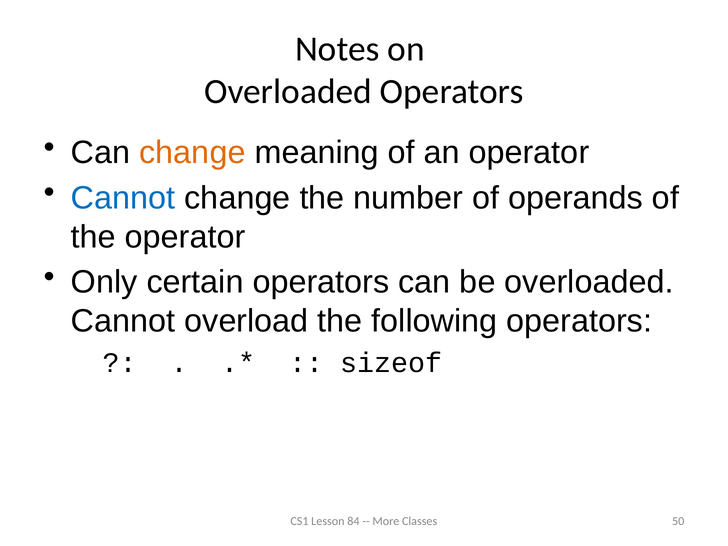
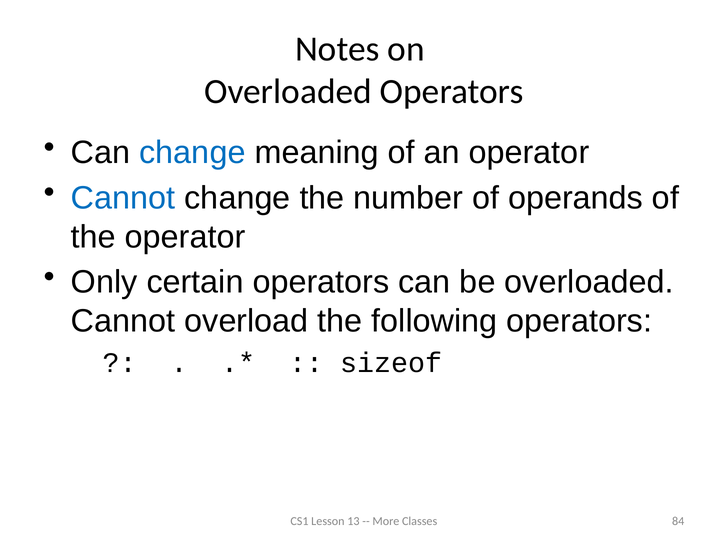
change at (192, 153) colour: orange -> blue
84: 84 -> 13
50: 50 -> 84
